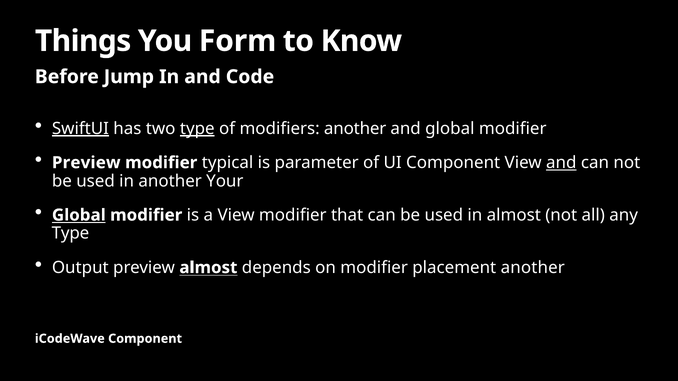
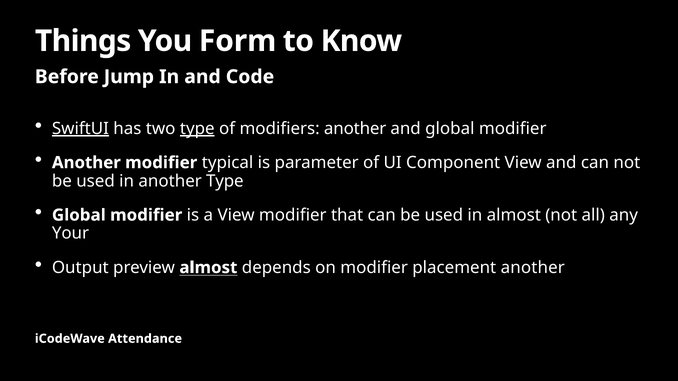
Preview at (86, 163): Preview -> Another
and at (561, 163) underline: present -> none
another Your: Your -> Type
Global at (79, 215) underline: present -> none
Type at (71, 234): Type -> Your
iCodeWave Component: Component -> Attendance
